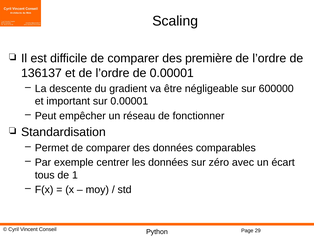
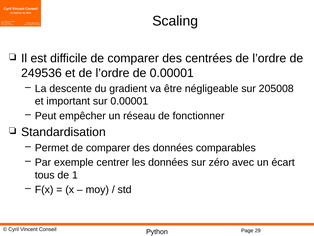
première: première -> centrées
136137: 136137 -> 249536
600000: 600000 -> 205008
